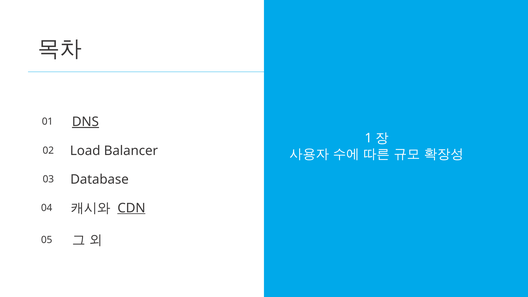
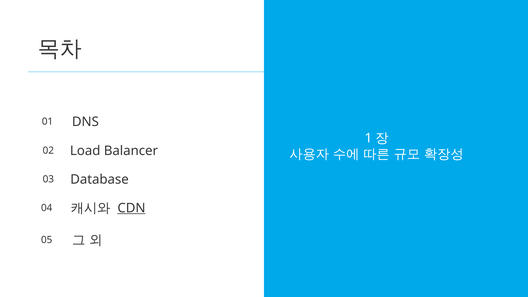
DNS underline: present -> none
